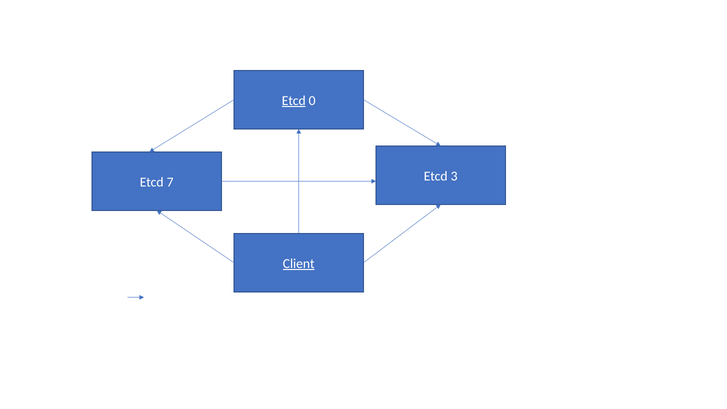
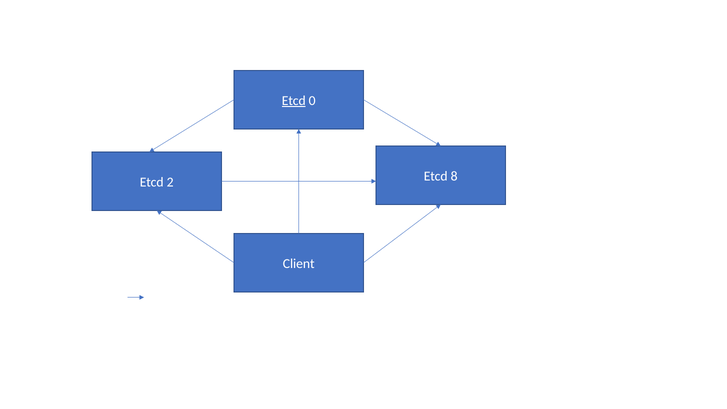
7: 7 -> 2
3: 3 -> 8
Client underline: present -> none
